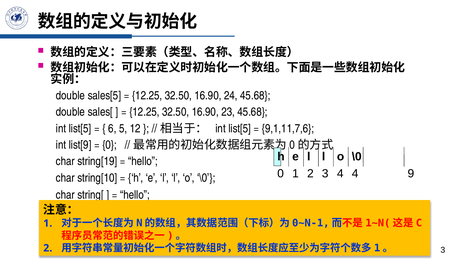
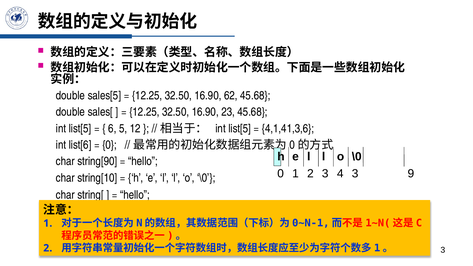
24: 24 -> 62
9,1,11,7,6: 9,1,11,7,6 -> 4,1,41,3,6
list[9: list[9 -> list[6
string[19: string[19 -> string[90
3 4: 4 -> 3
